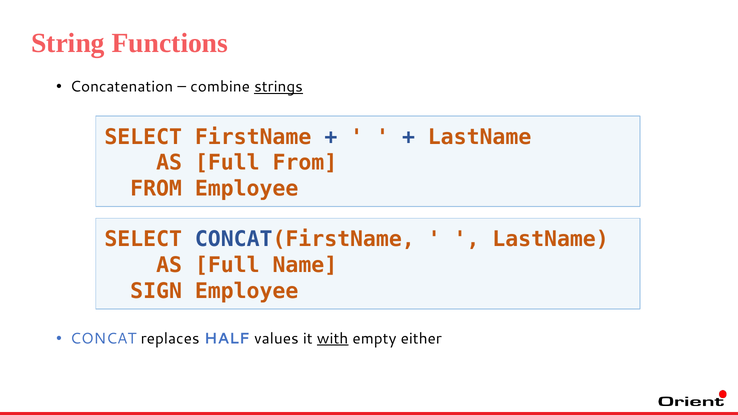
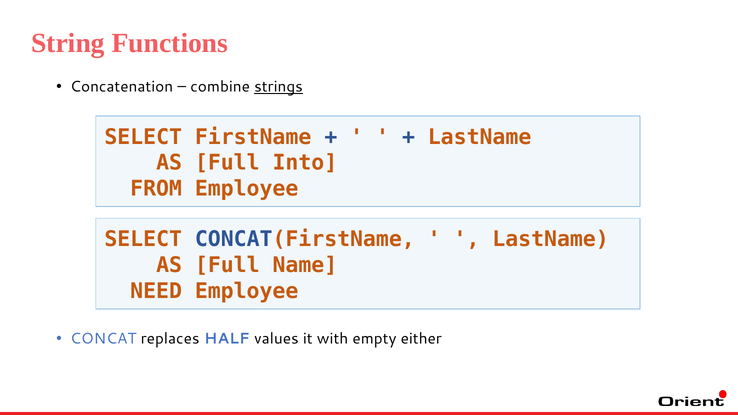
Full From: From -> Into
SIGN: SIGN -> NEED
with underline: present -> none
